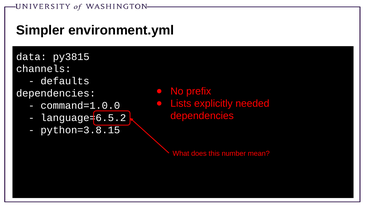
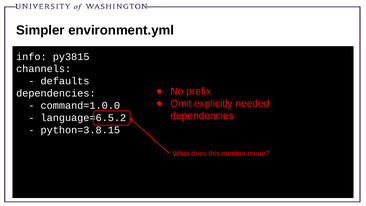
data: data -> info
Lists: Lists -> Omit
